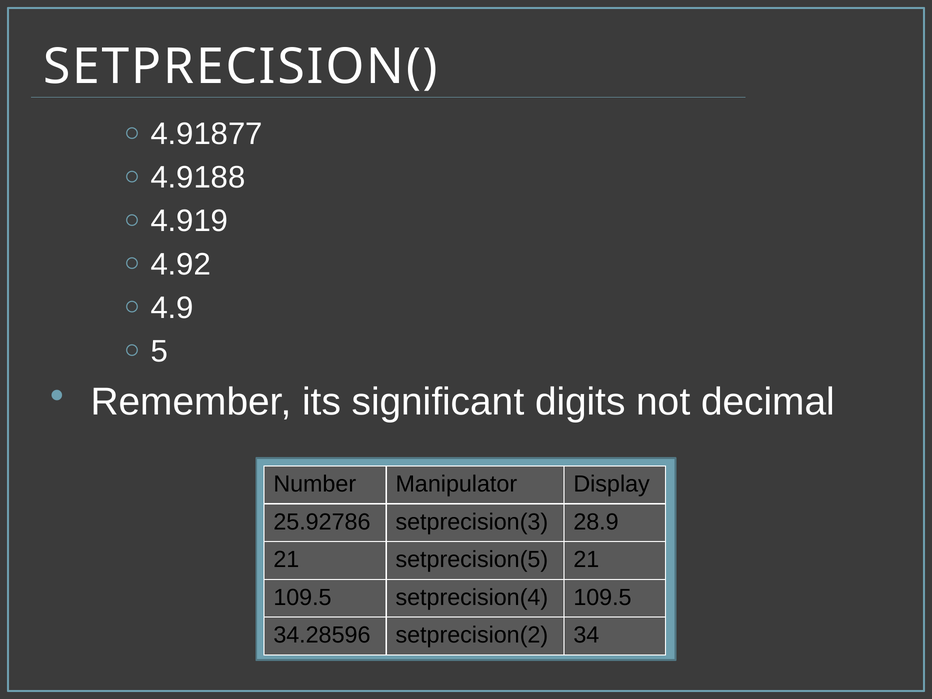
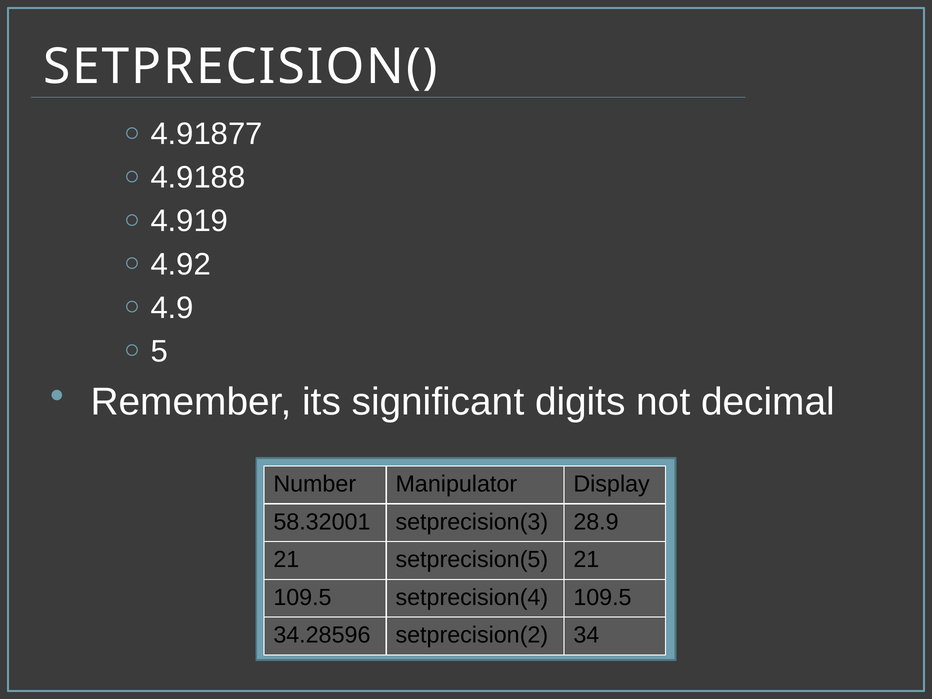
25.92786: 25.92786 -> 58.32001
